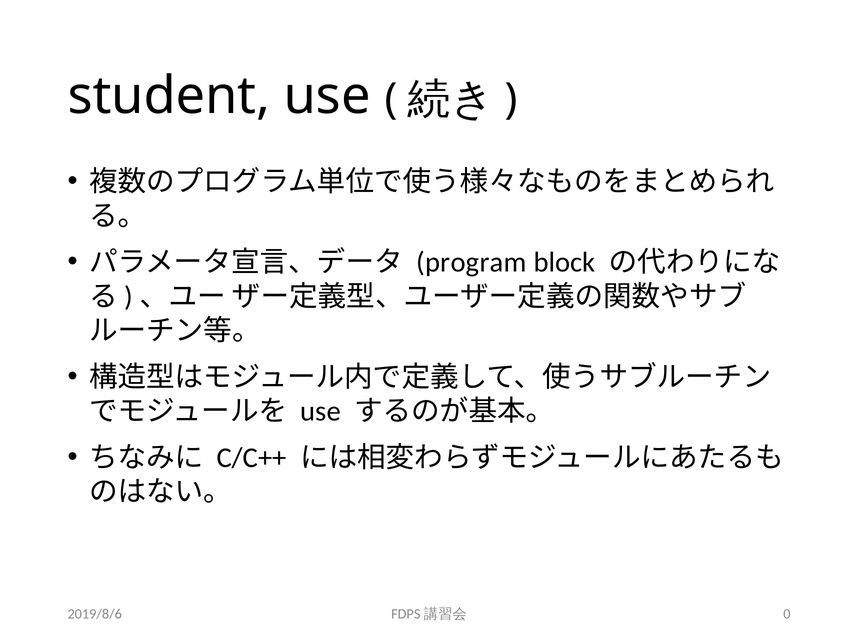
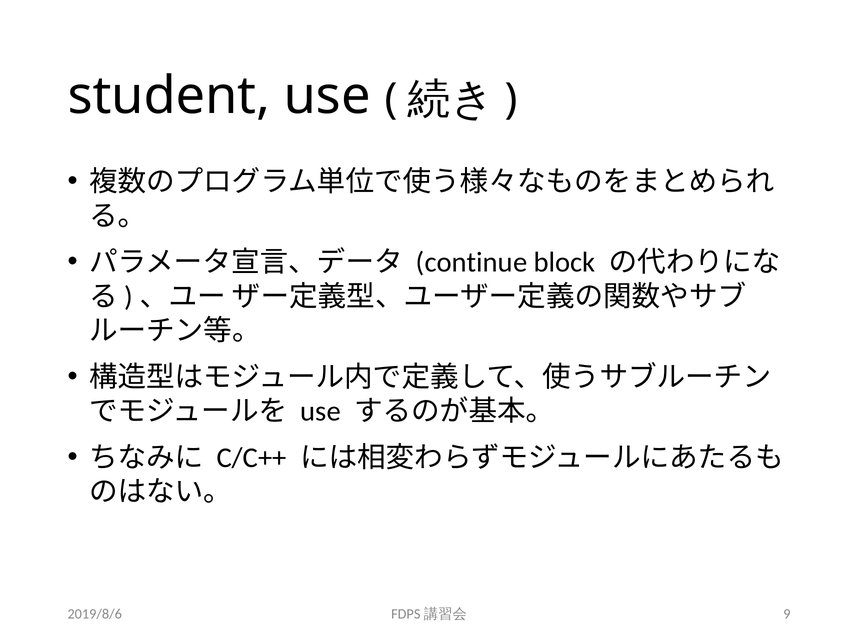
program: program -> continue
0: 0 -> 9
